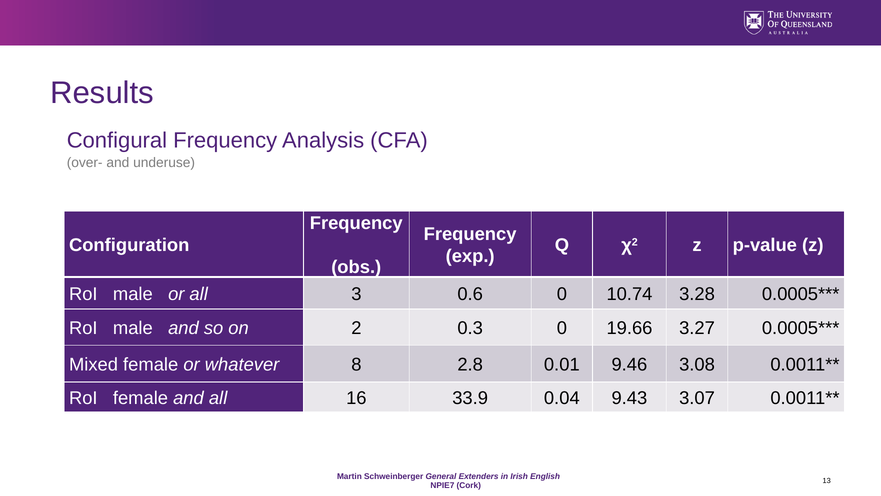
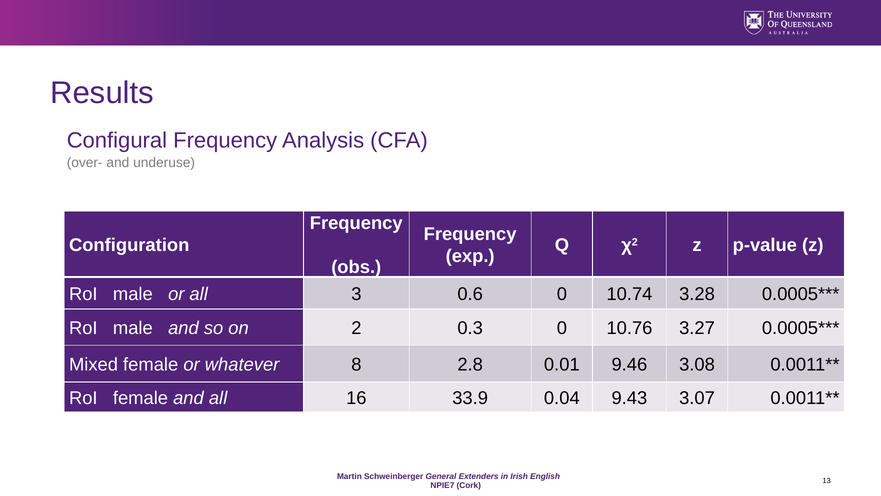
19.66: 19.66 -> 10.76
